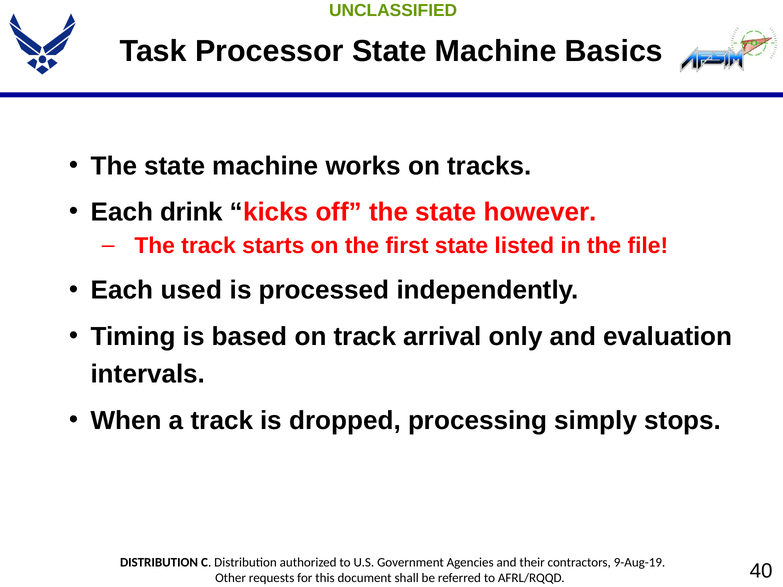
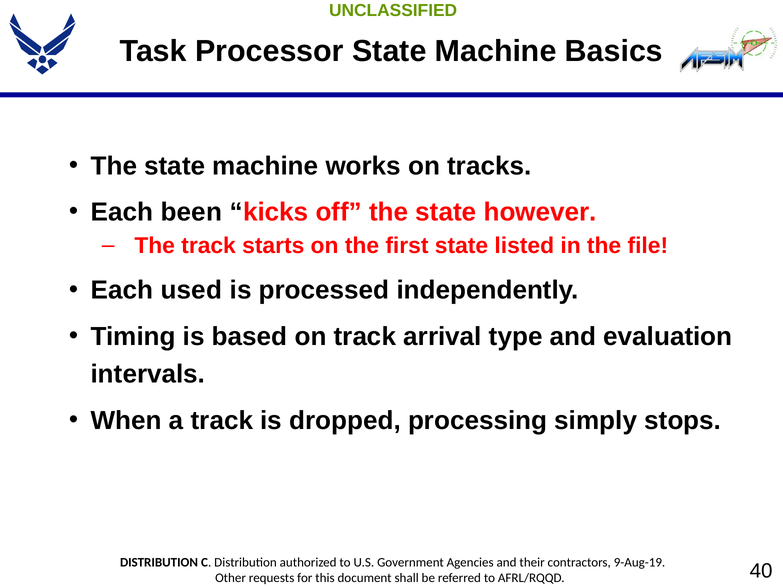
drink: drink -> been
only: only -> type
